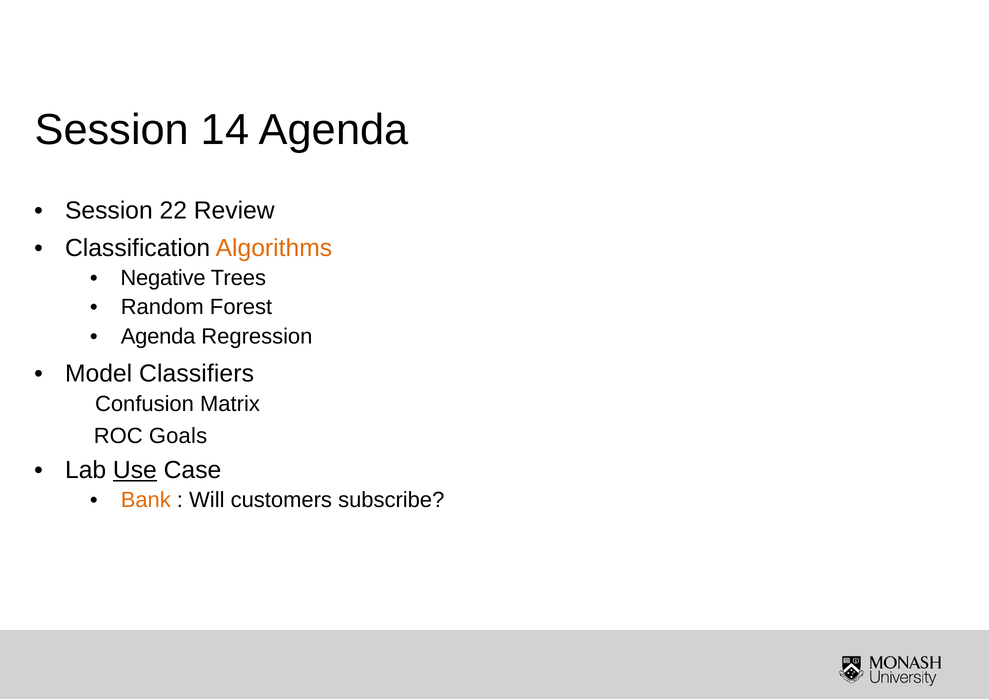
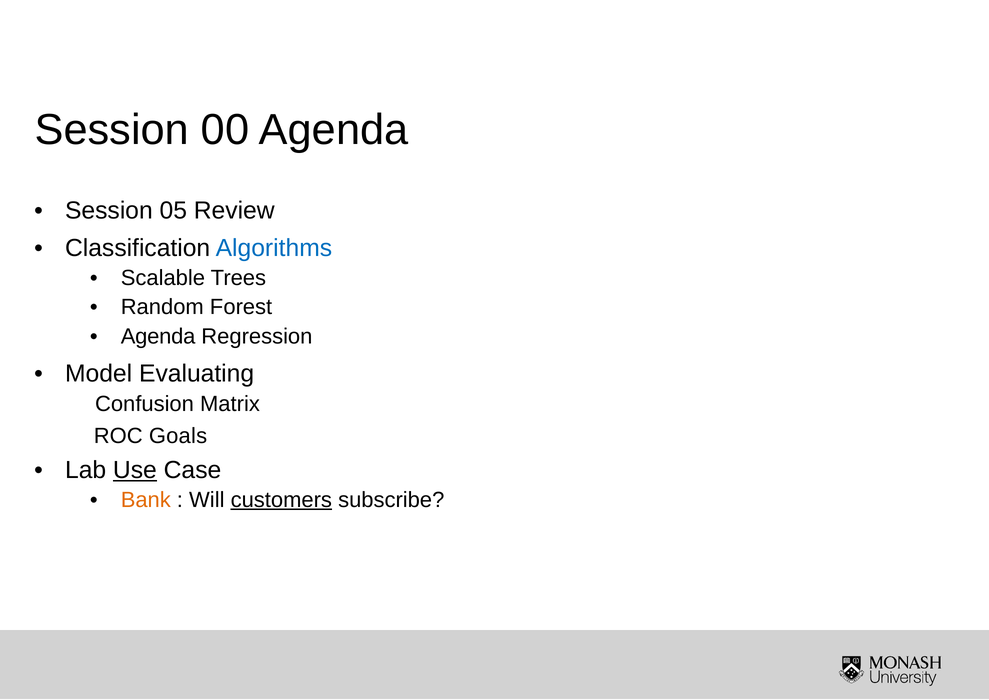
14: 14 -> 00
22: 22 -> 05
Algorithms colour: orange -> blue
Negative: Negative -> Scalable
Classifiers: Classifiers -> Evaluating
customers underline: none -> present
